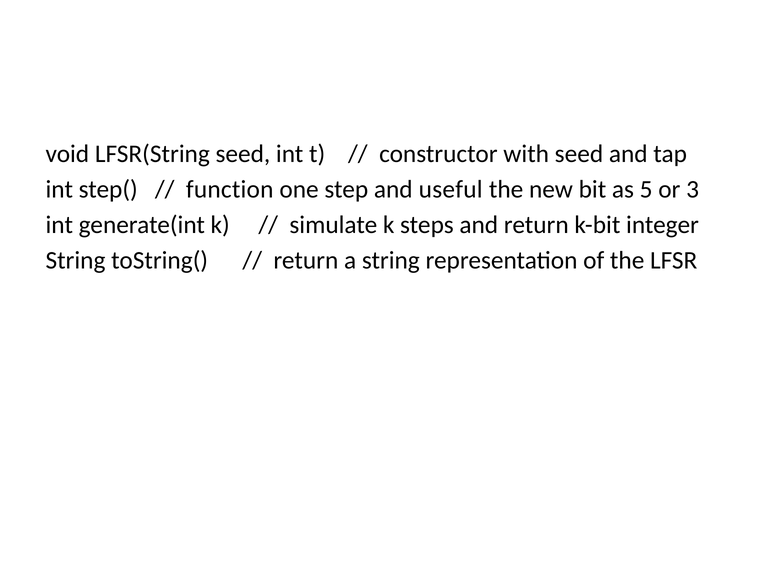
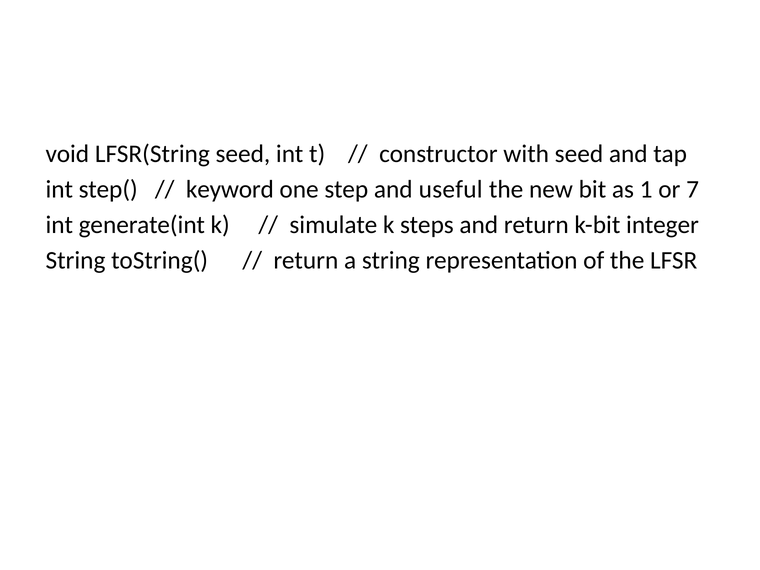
function: function -> keyword
5: 5 -> 1
3: 3 -> 7
